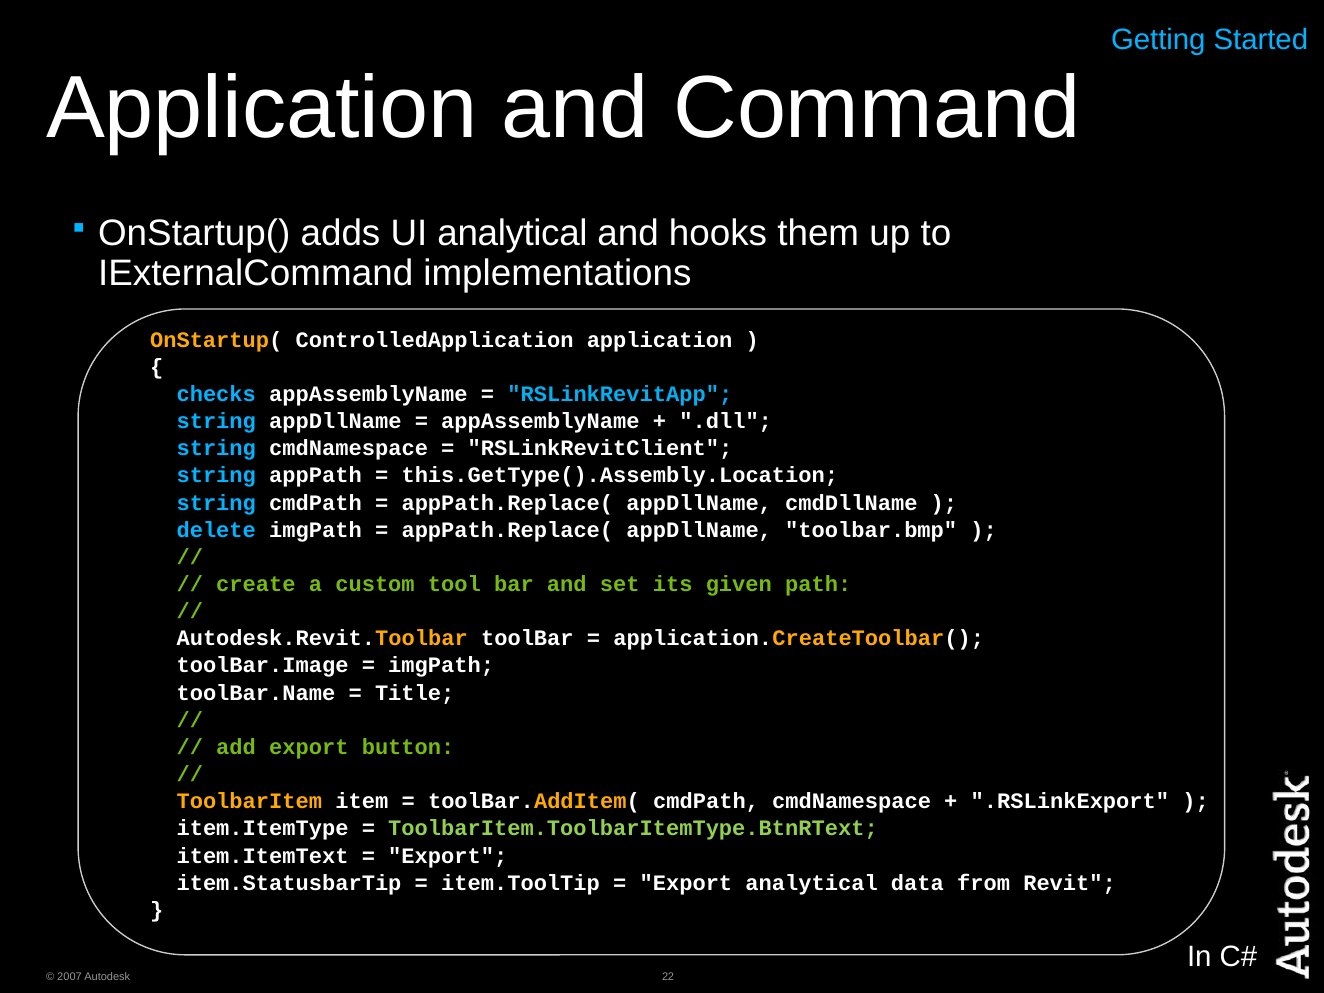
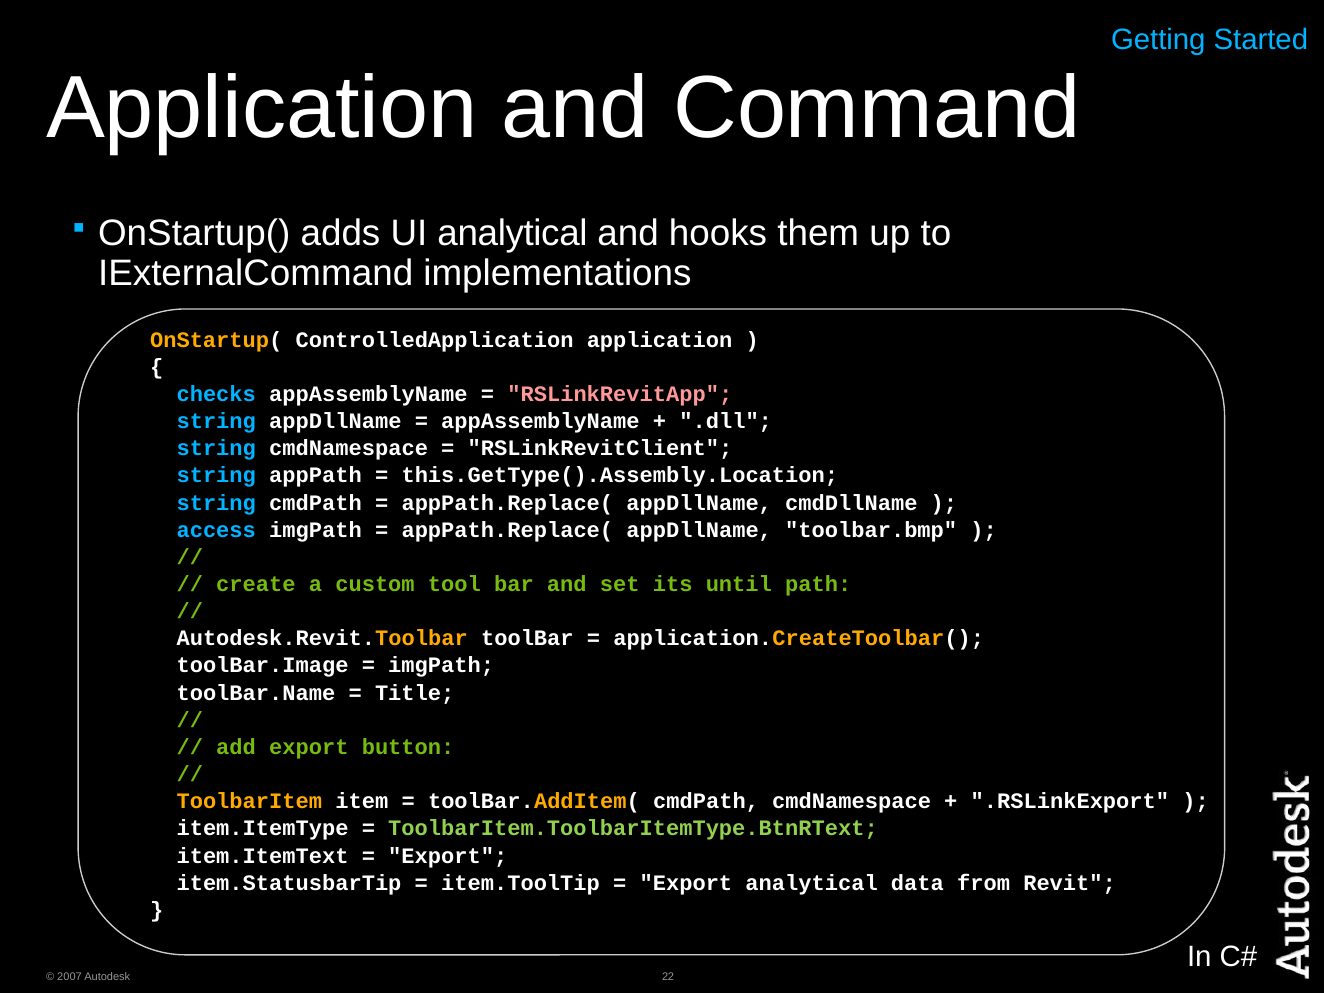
RSLinkRevitApp colour: light blue -> pink
delete: delete -> access
given: given -> until
